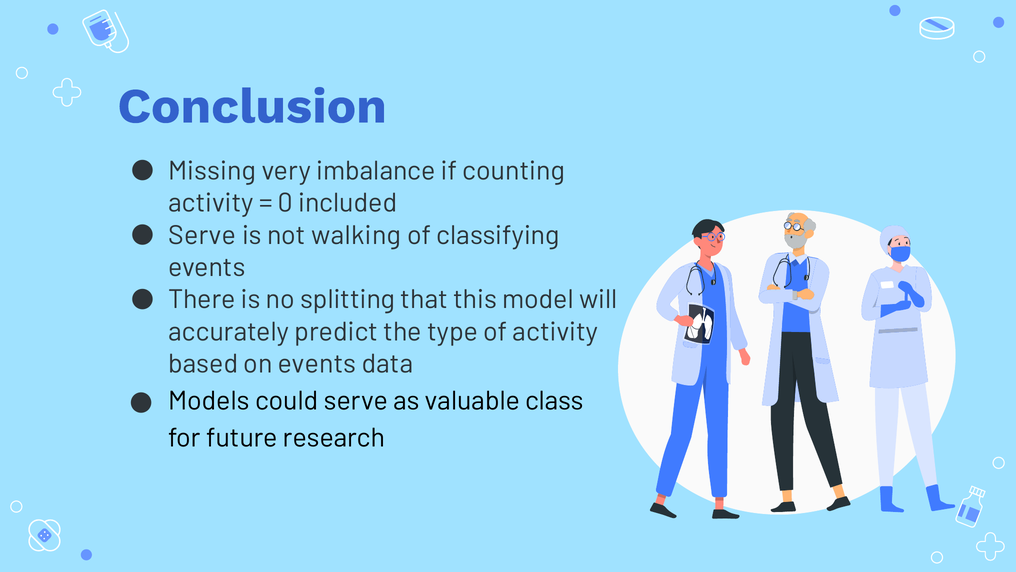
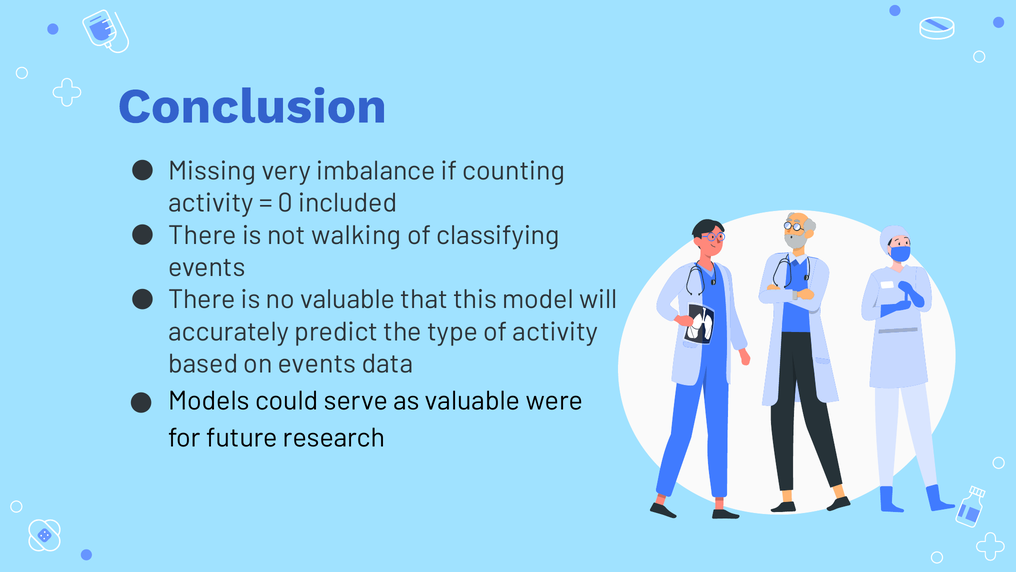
Serve at (202, 235): Serve -> There
no splitting: splitting -> valuable
class: class -> were
